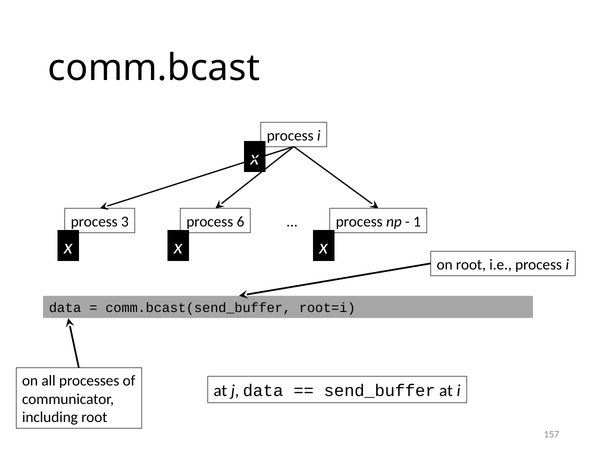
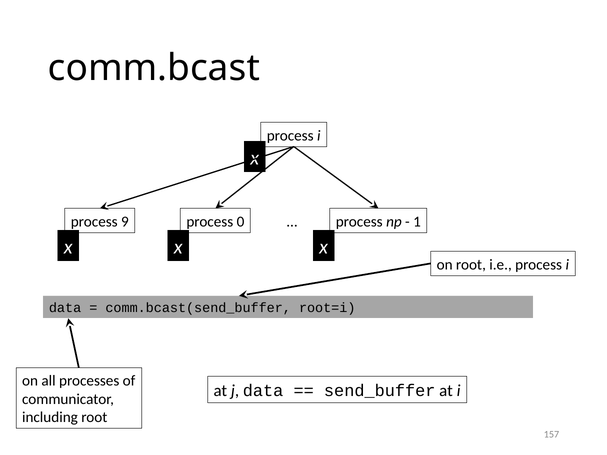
3: 3 -> 9
6: 6 -> 0
